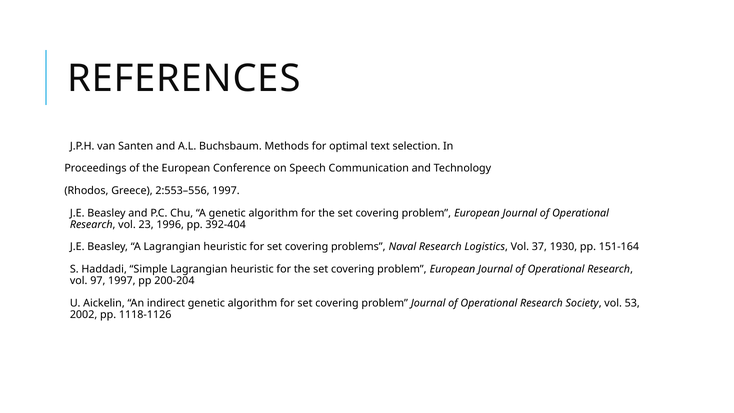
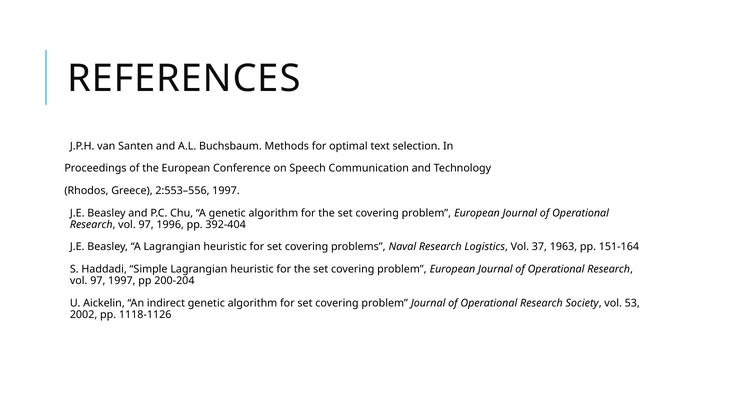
23 at (146, 225): 23 -> 97
1930: 1930 -> 1963
